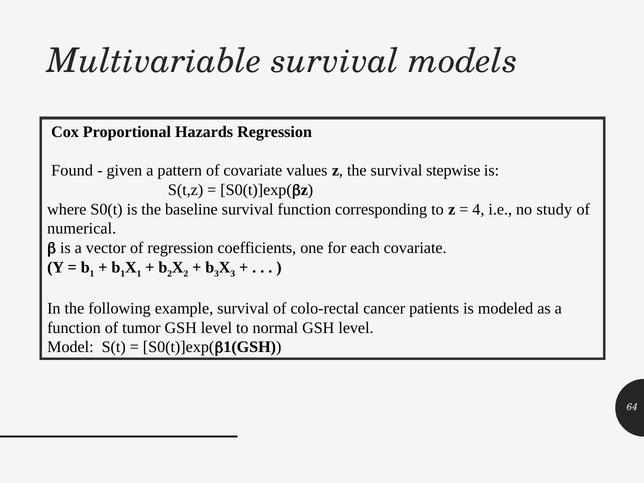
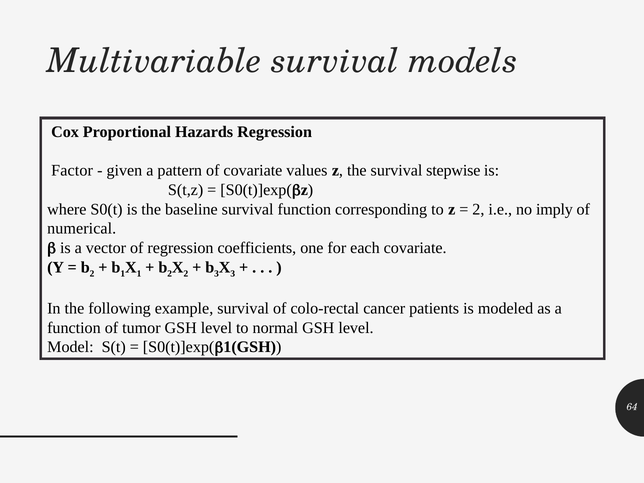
Found: Found -> Factor
4 at (478, 209): 4 -> 2
study: study -> imply
1 at (92, 274): 1 -> 2
